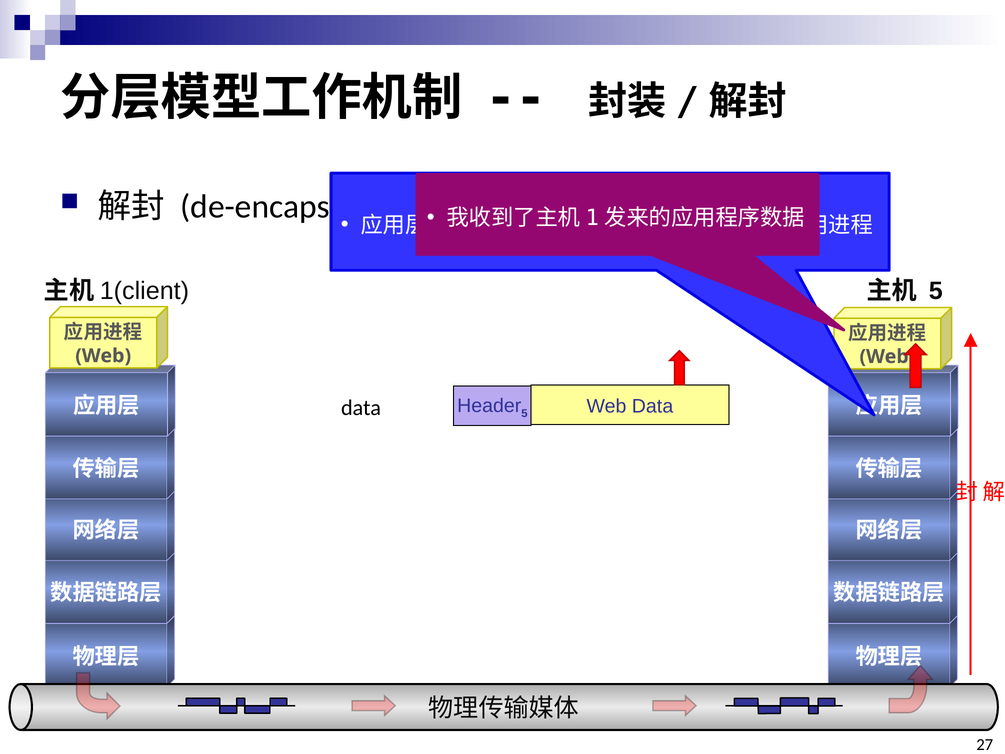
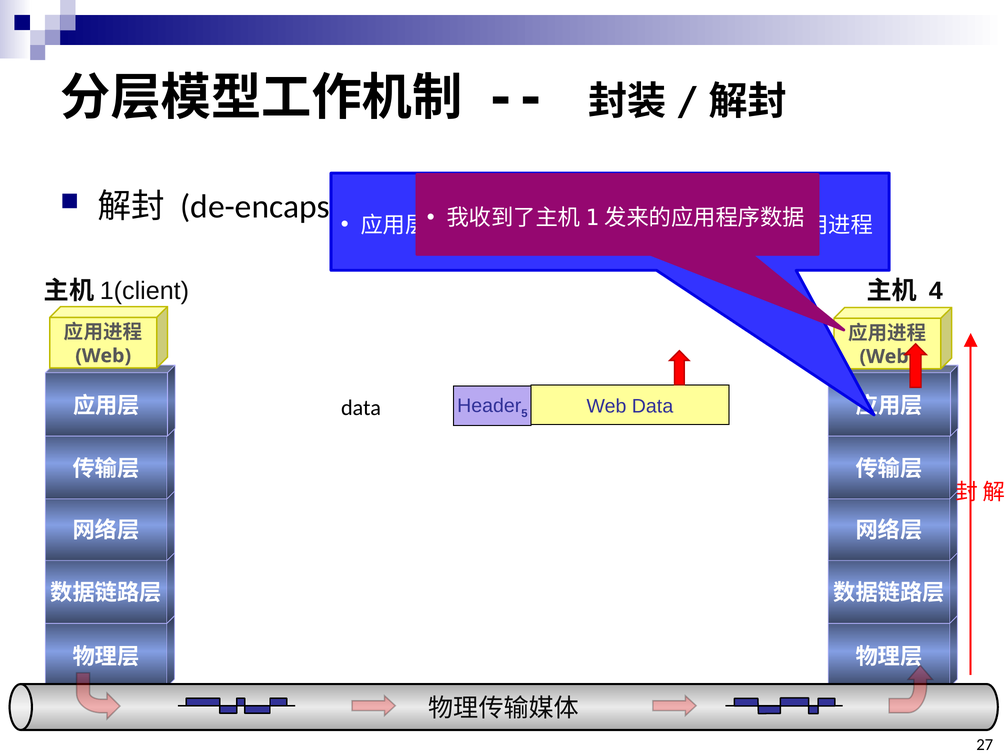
5 at (936, 291): 5 -> 4
